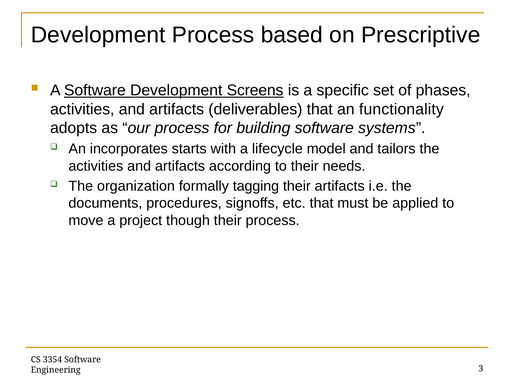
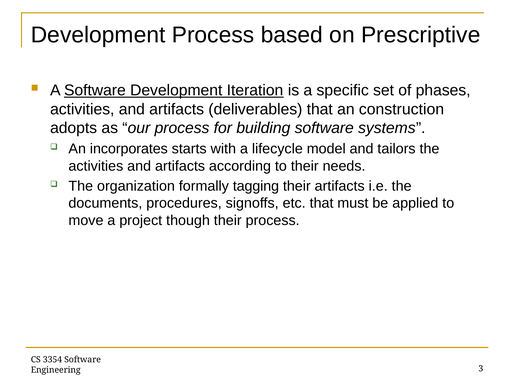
Screens: Screens -> Iteration
functionality: functionality -> construction
